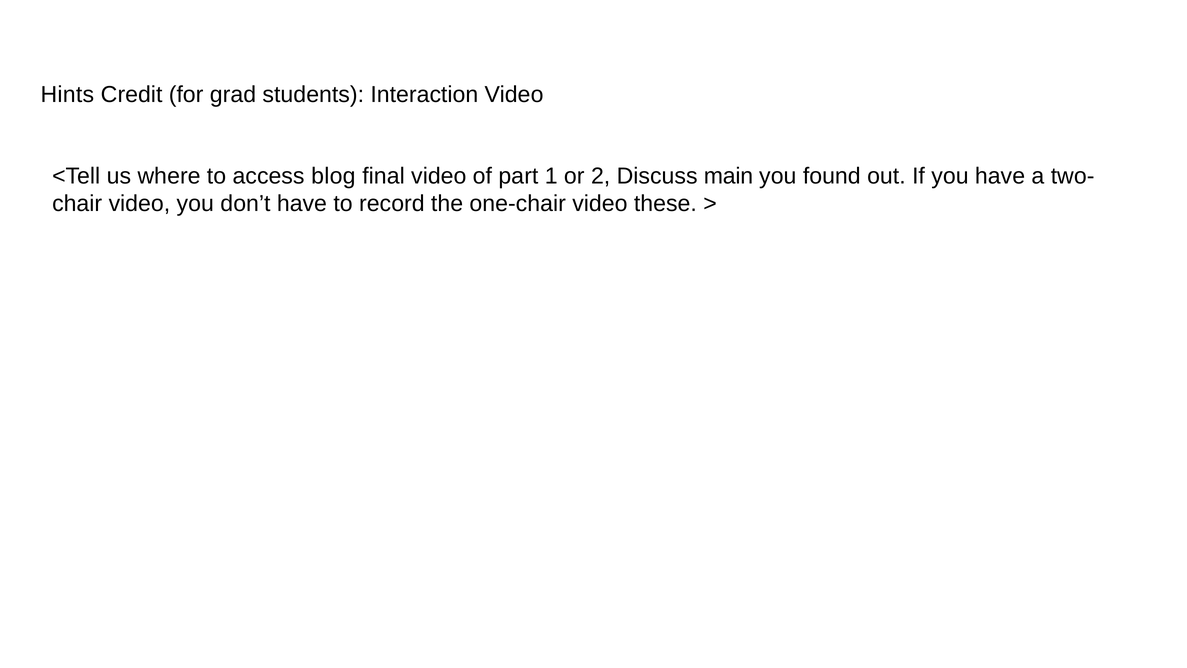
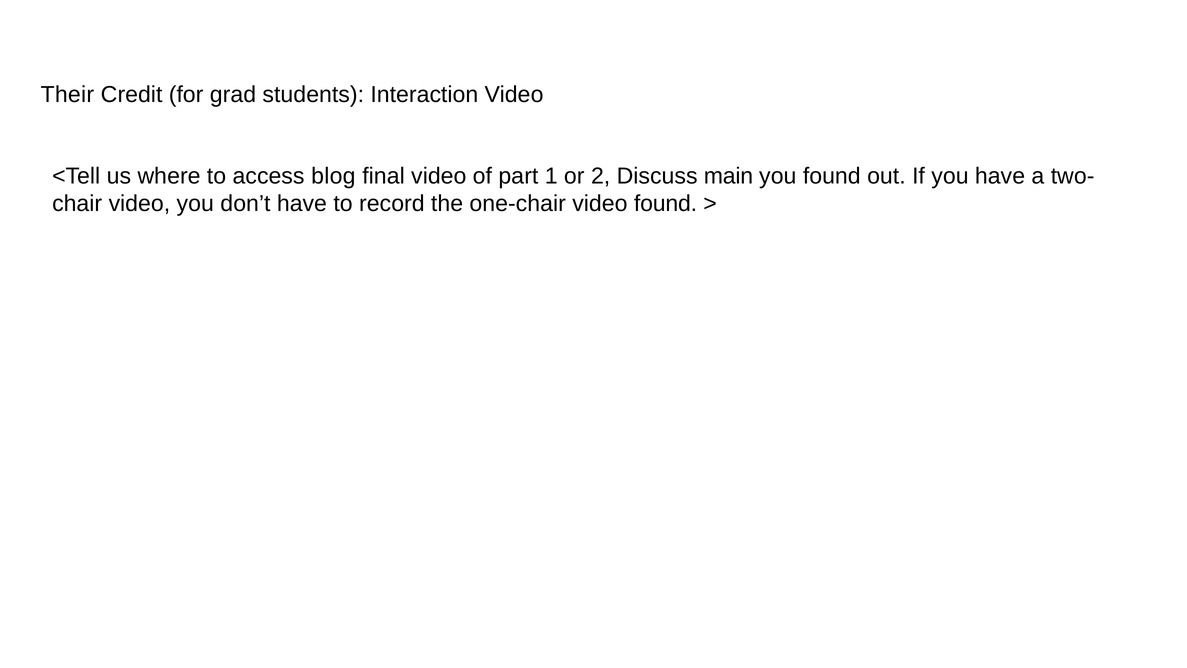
Hints: Hints -> Their
video these: these -> found
